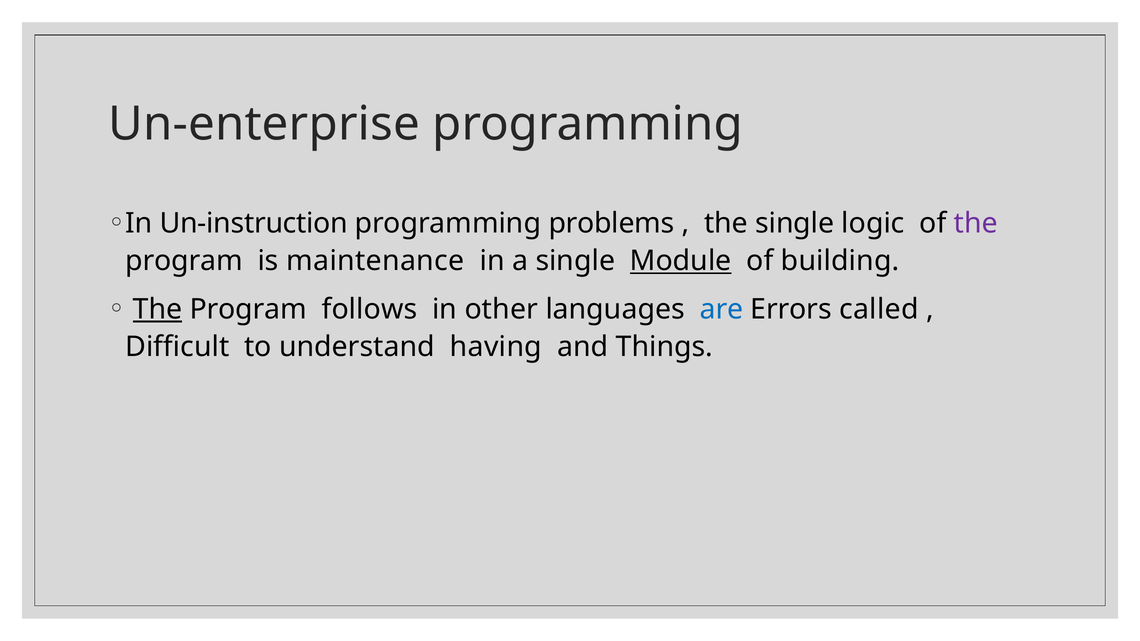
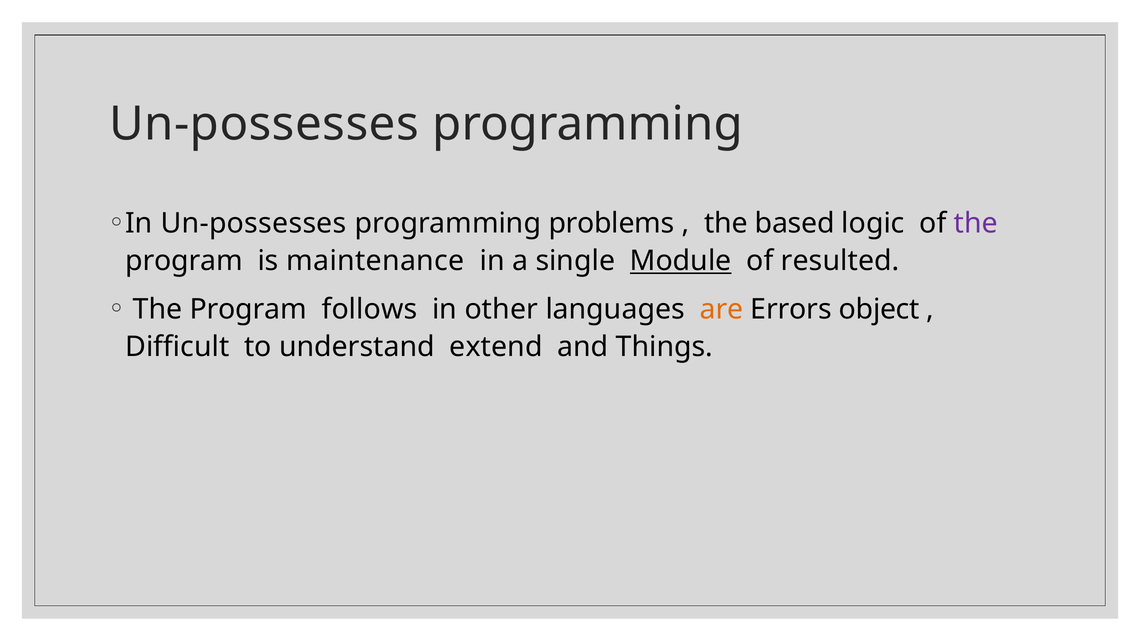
Un-enterprise at (264, 124): Un-enterprise -> Un-possesses
In Un-instruction: Un-instruction -> Un-possesses
the single: single -> based
building: building -> resulted
The at (158, 309) underline: present -> none
are colour: blue -> orange
called: called -> object
having: having -> extend
